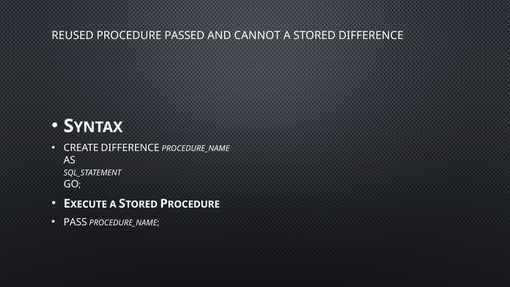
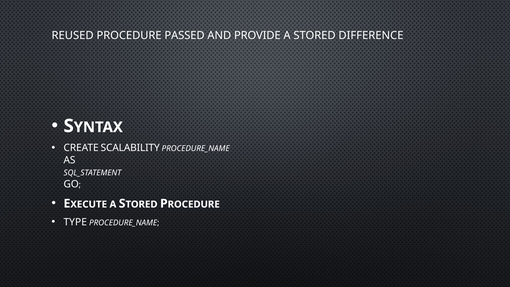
CANNOT: CANNOT -> PROVIDE
CREATE DIFFERENCE: DIFFERENCE -> SCALABILITY
PASS: PASS -> TYPE
